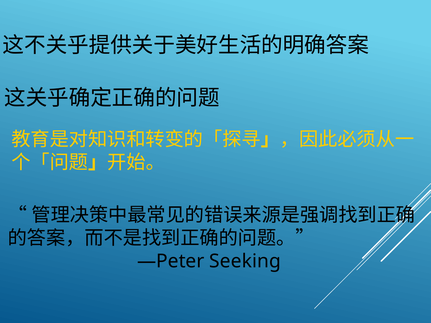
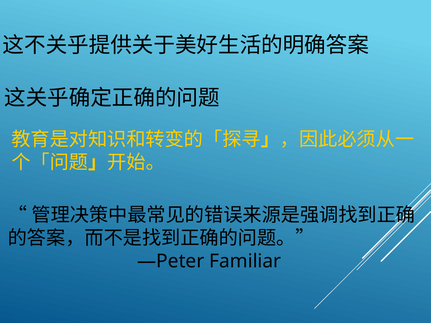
Seeking: Seeking -> Familiar
